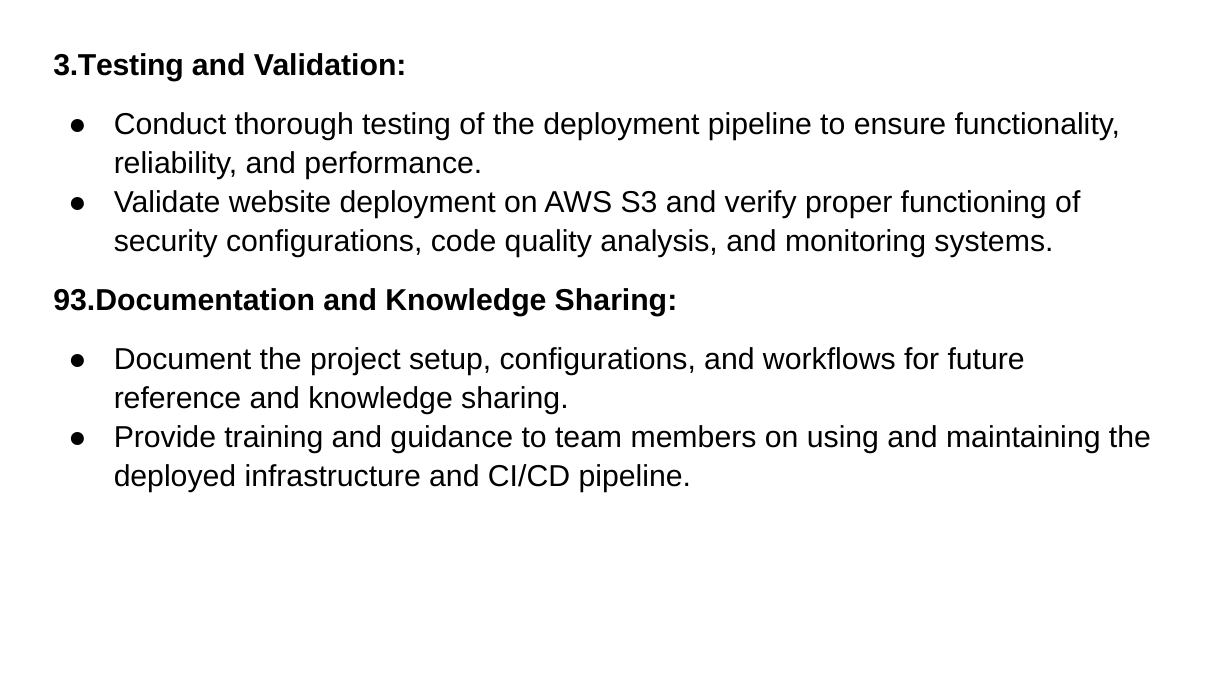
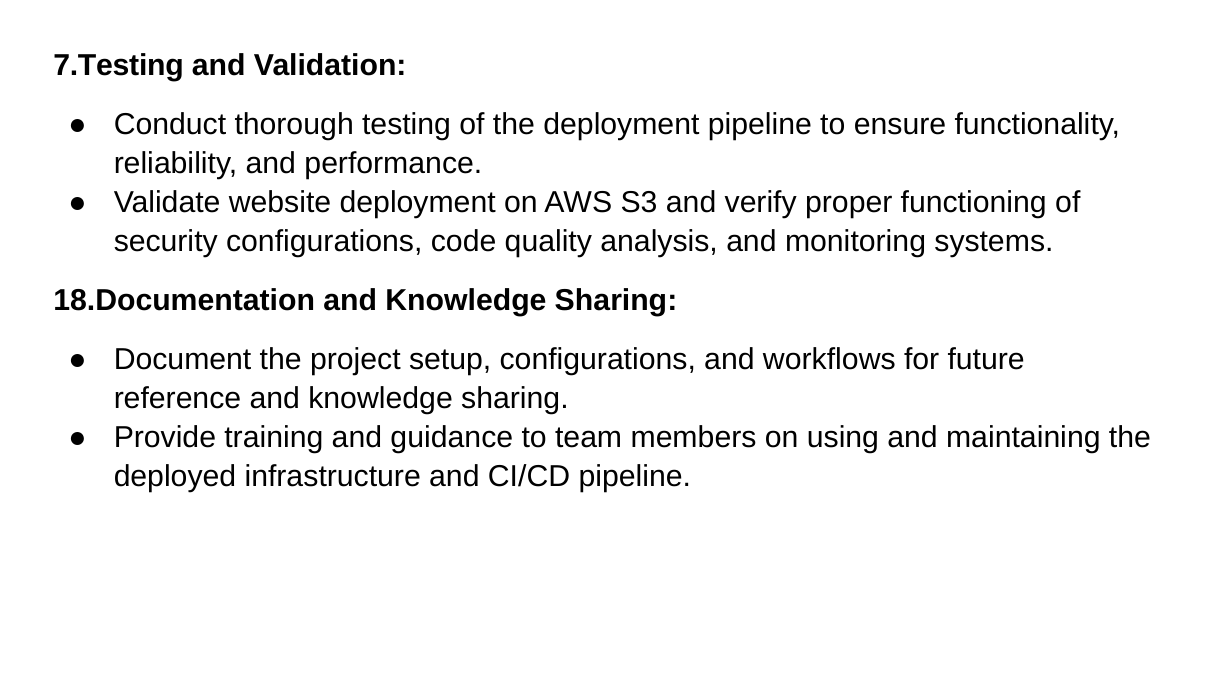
3.Testing: 3.Testing -> 7.Testing
93.Documentation: 93.Documentation -> 18.Documentation
